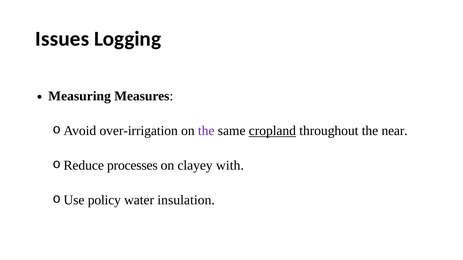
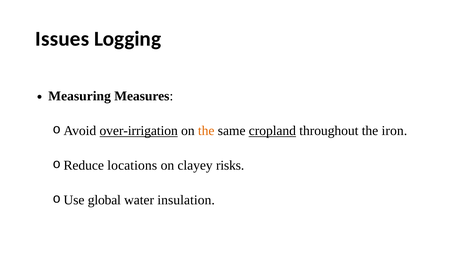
over-irrigation underline: none -> present
the at (206, 131) colour: purple -> orange
near: near -> iron
processes: processes -> locations
with: with -> risks
policy: policy -> global
